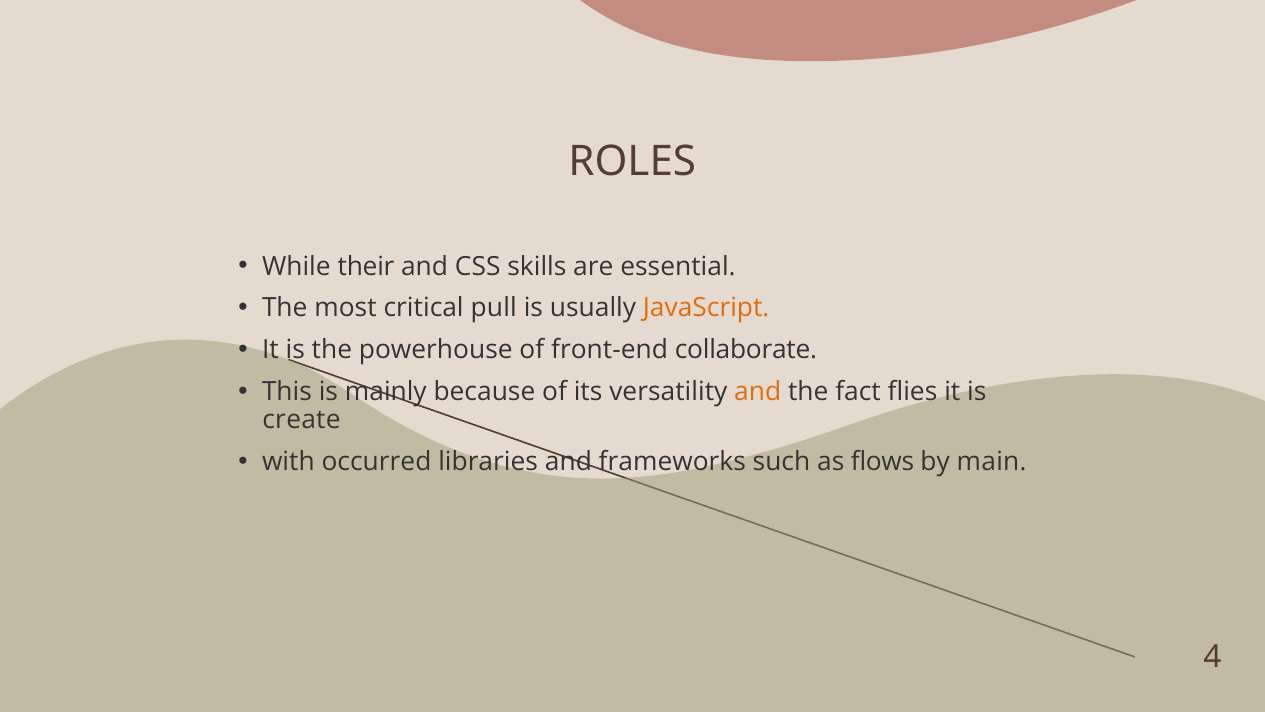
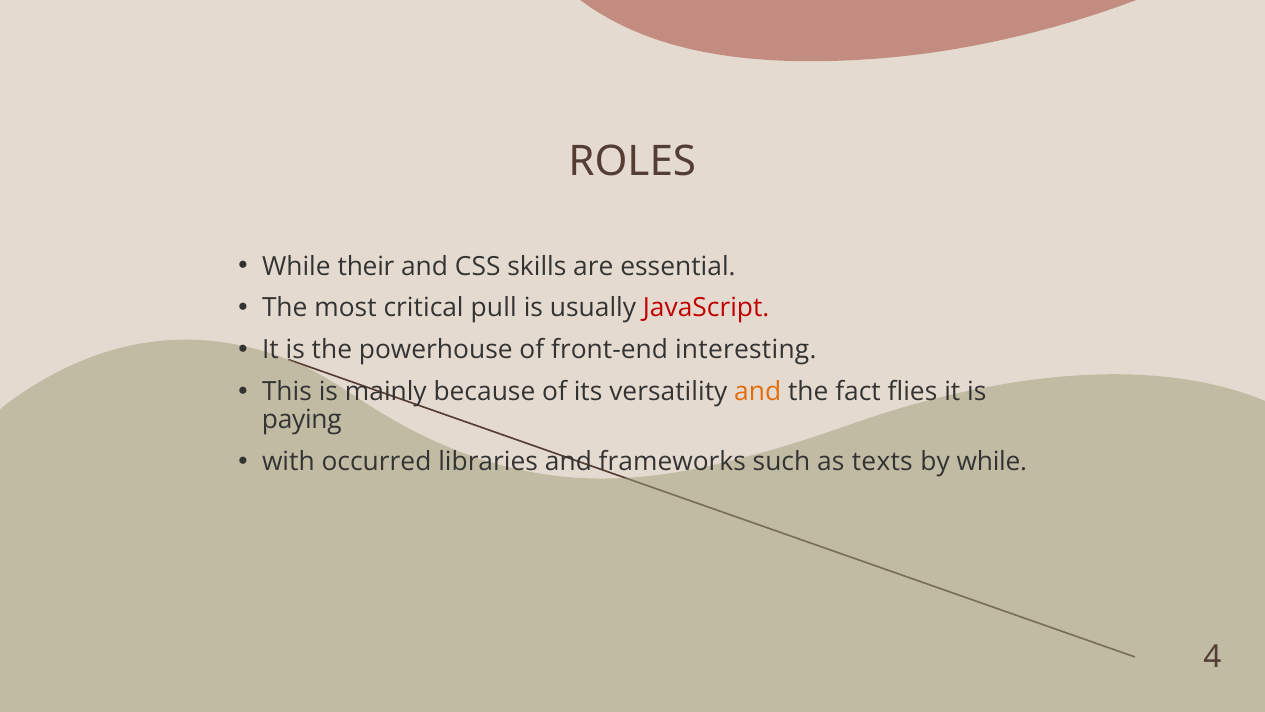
JavaScript colour: orange -> red
collaborate: collaborate -> interesting
create: create -> paying
flows: flows -> texts
by main: main -> while
